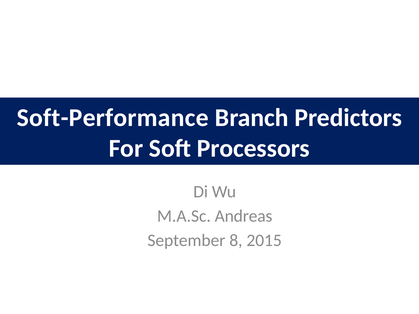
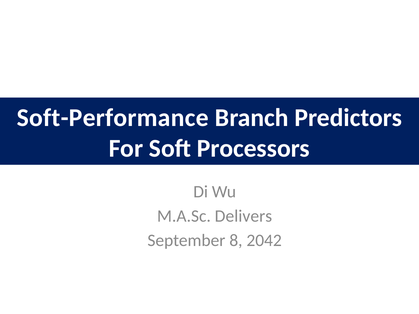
Andreas: Andreas -> Delivers
2015: 2015 -> 2042
